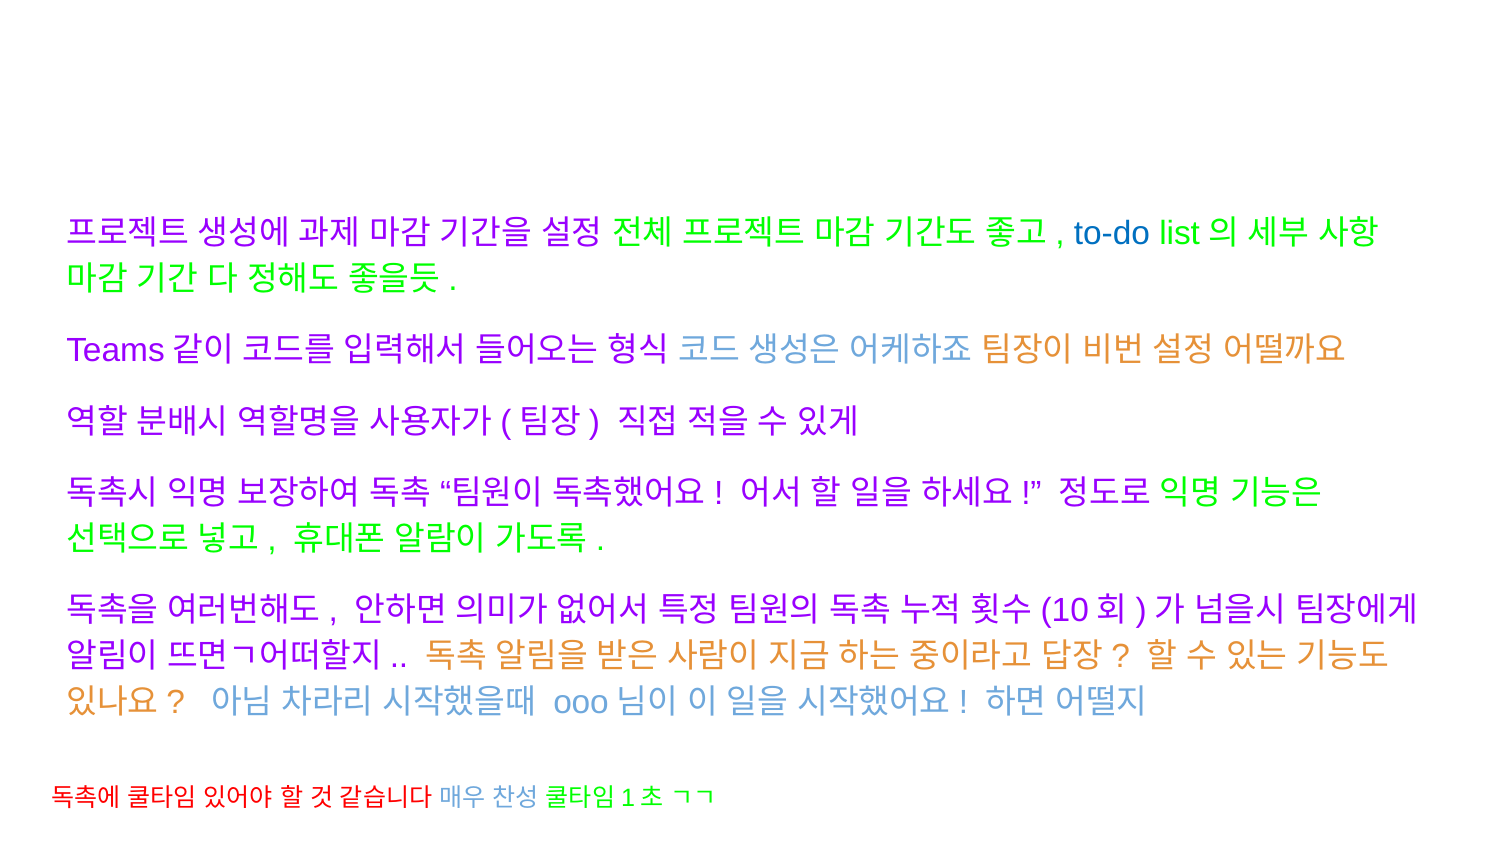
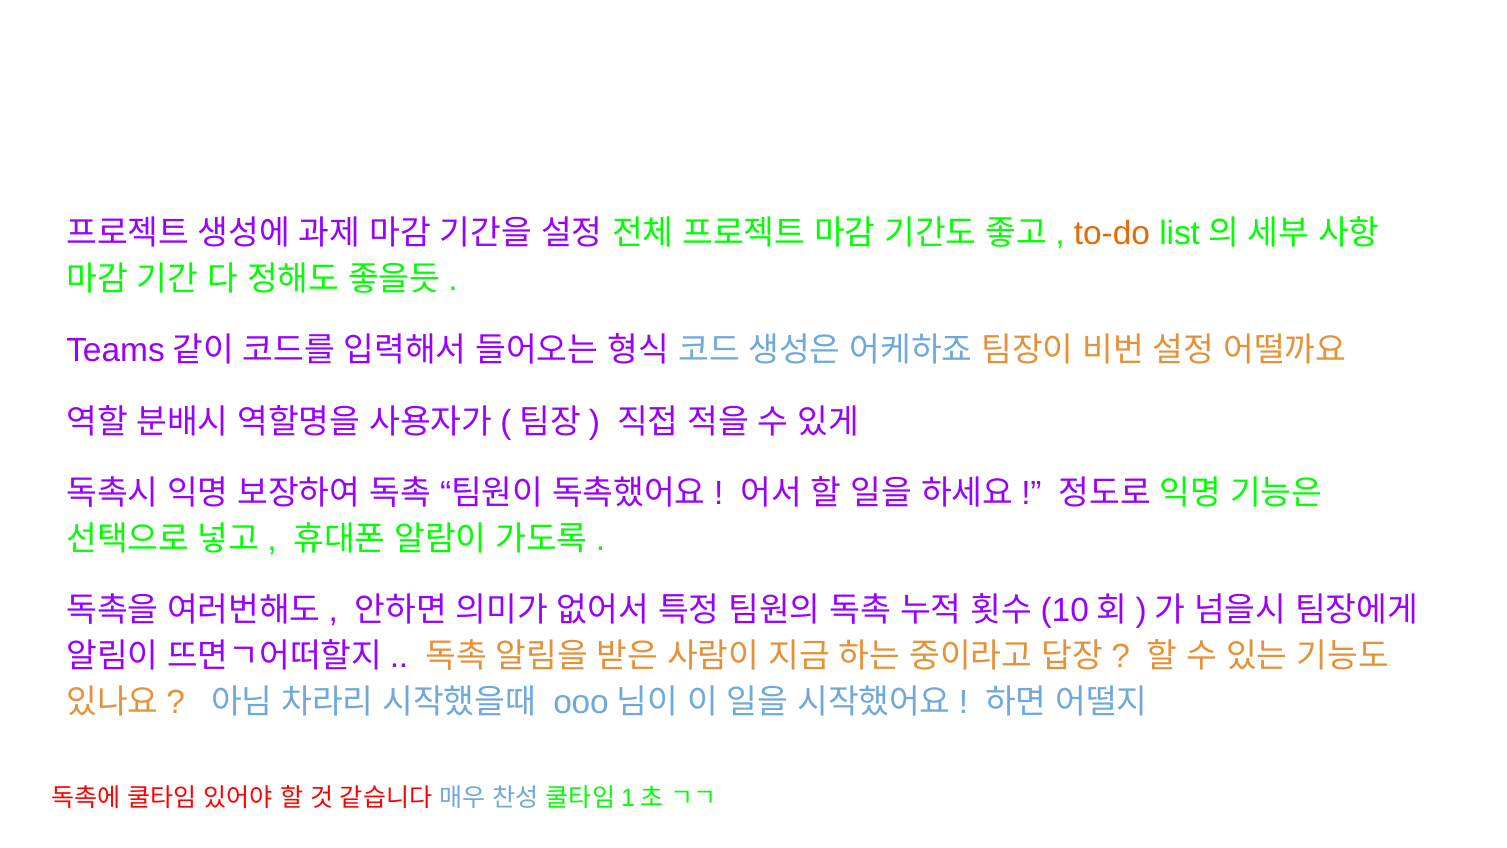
to-do colour: blue -> orange
